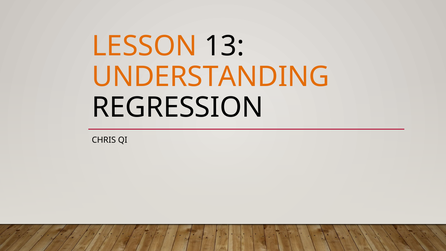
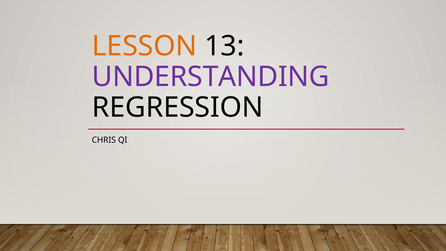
UNDERSTANDING colour: orange -> purple
